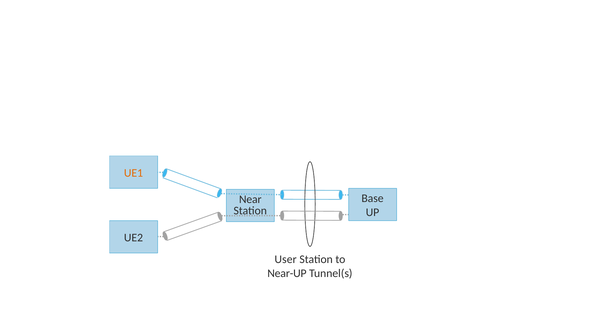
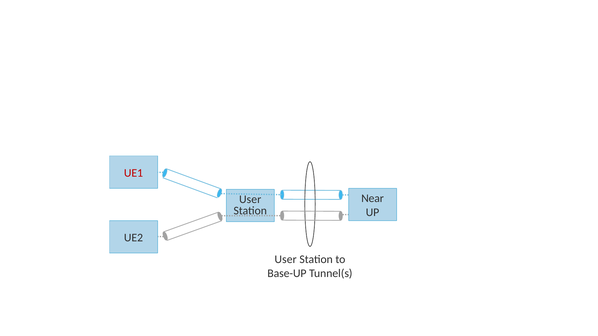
UE1 colour: orange -> red
Base: Base -> Near
Near at (250, 200): Near -> User
Near-UP: Near-UP -> Base-UP
